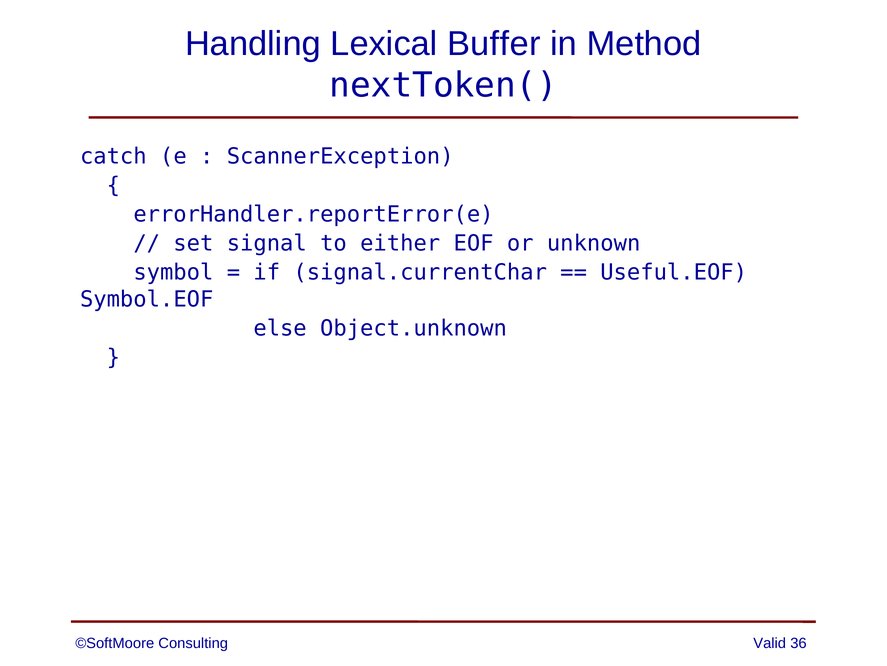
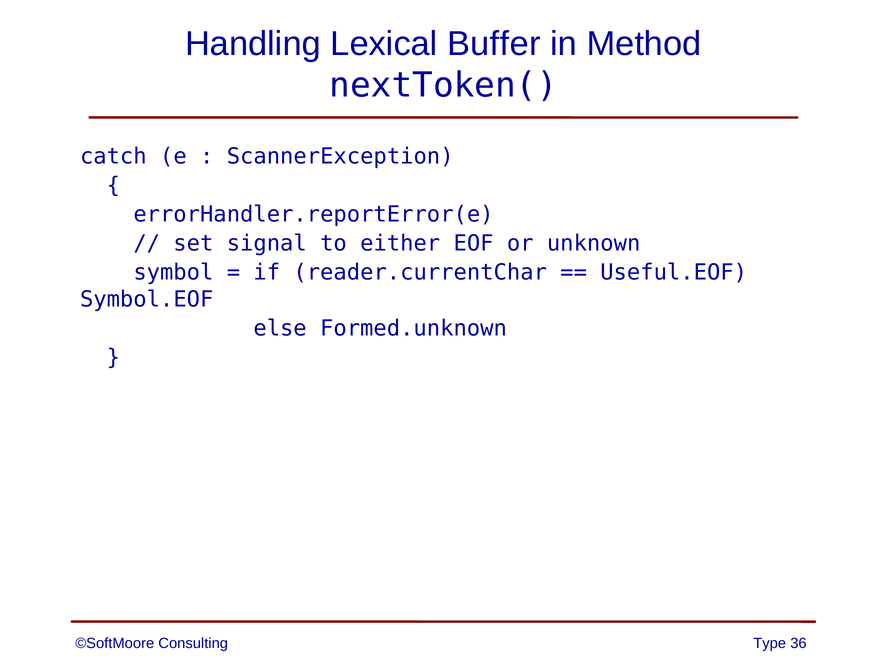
signal.currentChar: signal.currentChar -> reader.currentChar
Object.unknown: Object.unknown -> Formed.unknown
Valid: Valid -> Type
